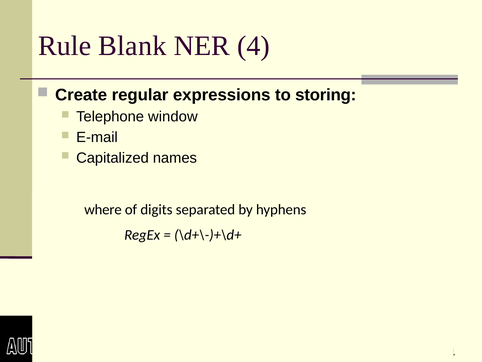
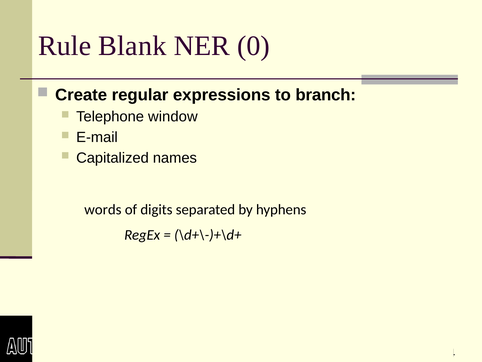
4: 4 -> 0
storing: storing -> branch
where: where -> words
